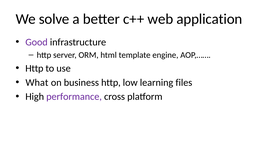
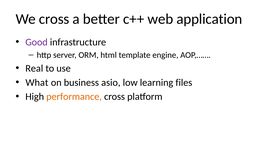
We solve: solve -> cross
Http at (34, 69): Http -> Real
business http: http -> asio
performance colour: purple -> orange
